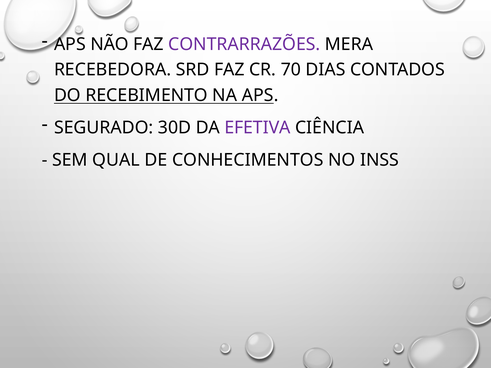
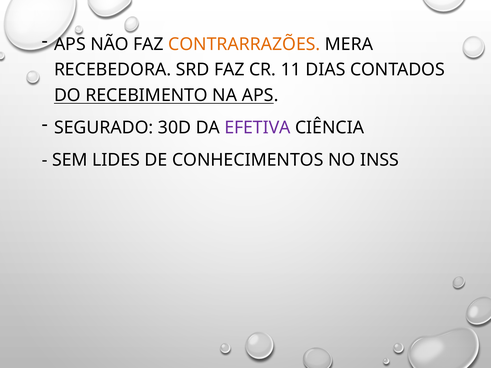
CONTRARRAZÕES colour: purple -> orange
70: 70 -> 11
QUAL: QUAL -> LIDES
